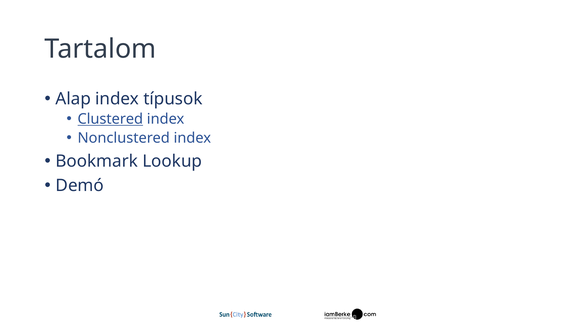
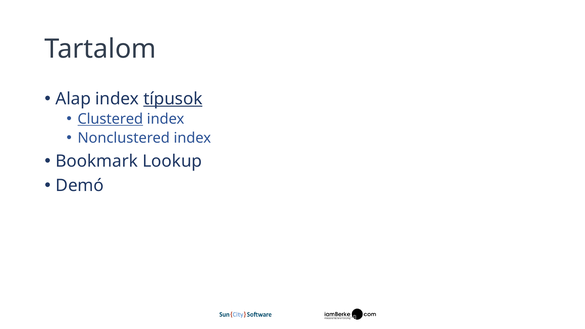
típusok underline: none -> present
